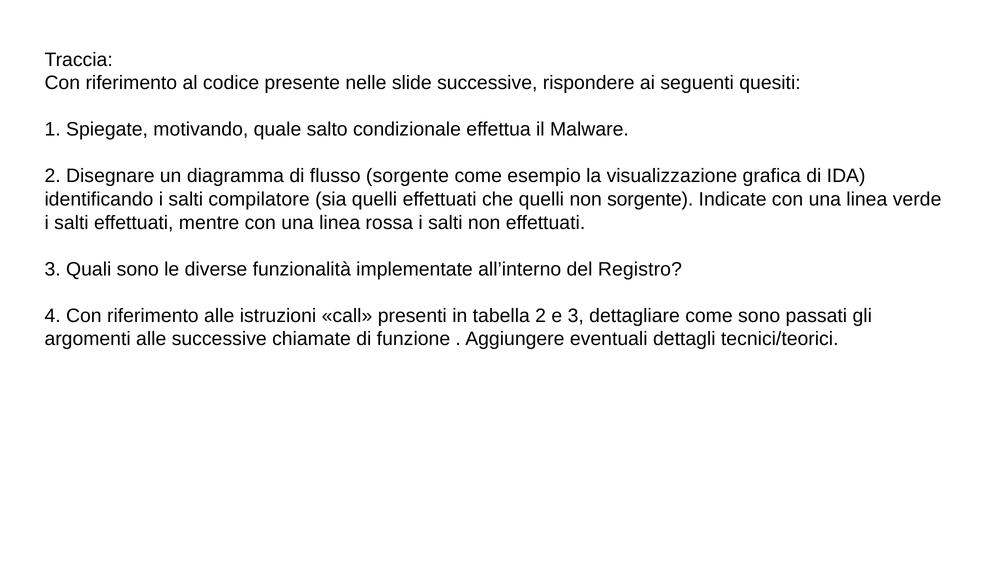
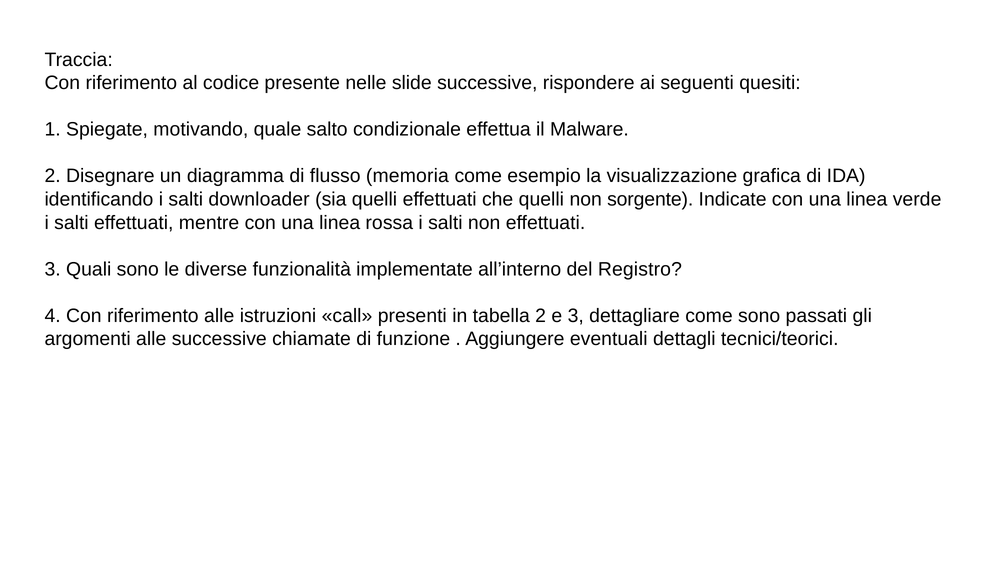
flusso sorgente: sorgente -> memoria
compilatore: compilatore -> downloader
